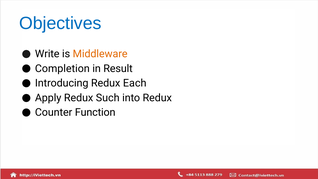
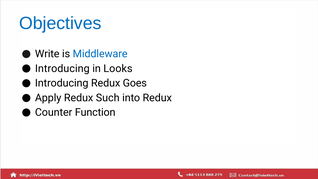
Middleware colour: orange -> blue
Completion at (62, 69): Completion -> Introducing
Result: Result -> Looks
Each: Each -> Goes
